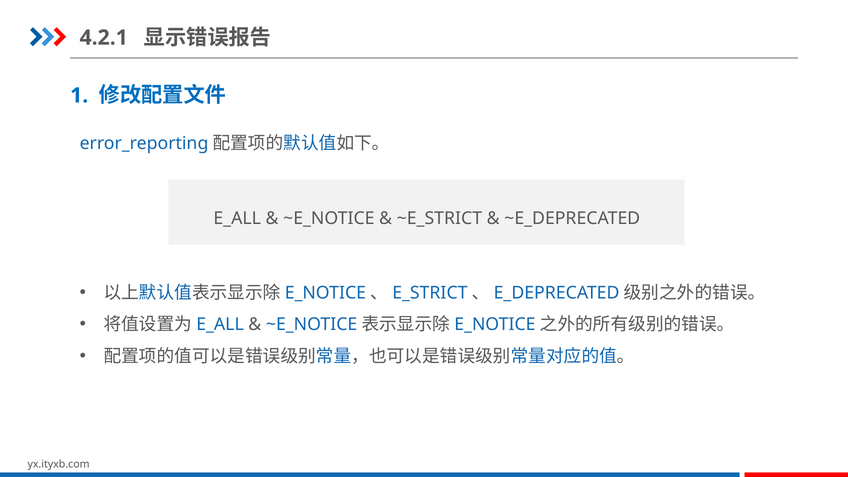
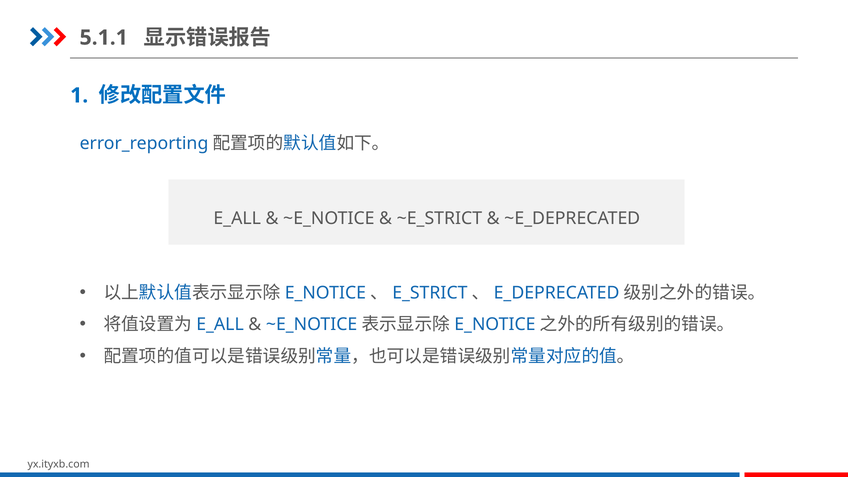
4.2.1: 4.2.1 -> 5.1.1
